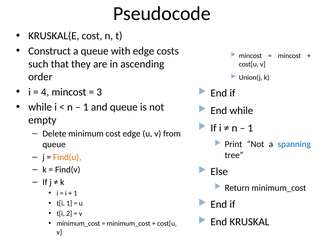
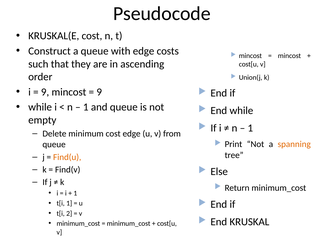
4 at (45, 92): 4 -> 9
3 at (99, 92): 3 -> 9
spanning colour: blue -> orange
